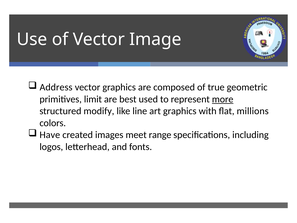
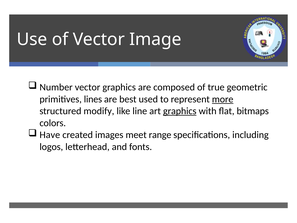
Address: Address -> Number
limit: limit -> lines
graphics at (180, 111) underline: none -> present
millions: millions -> bitmaps
